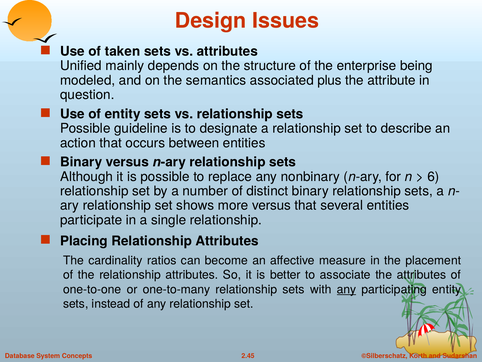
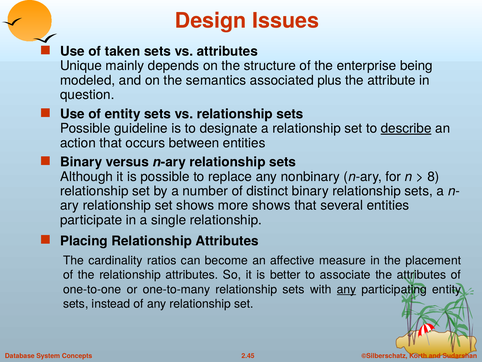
Unified: Unified -> Unique
describe underline: none -> present
6: 6 -> 8
more versus: versus -> shows
